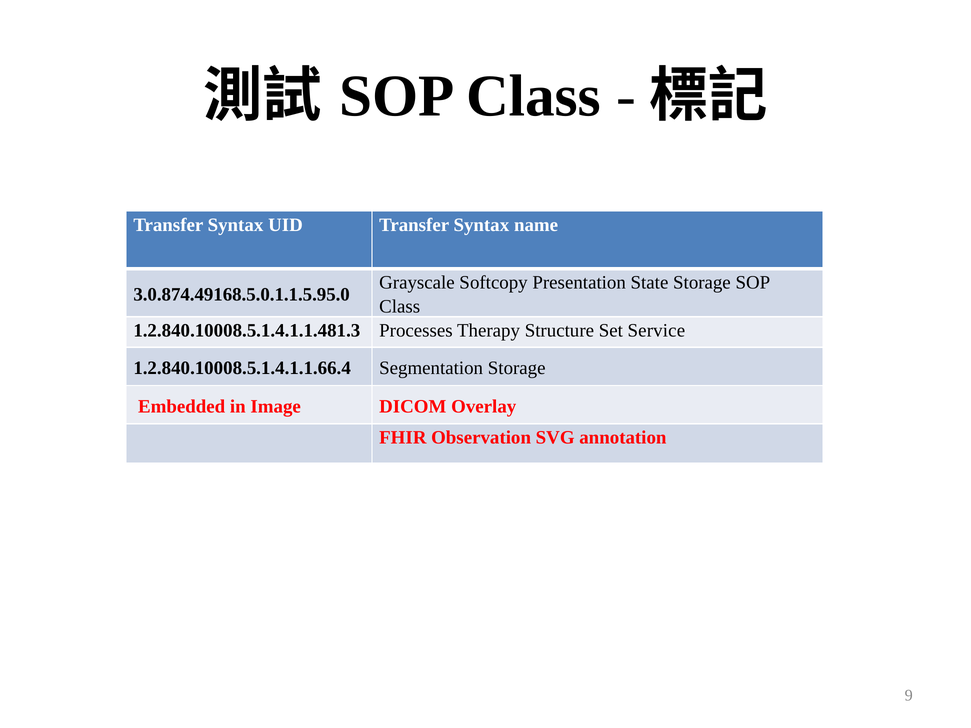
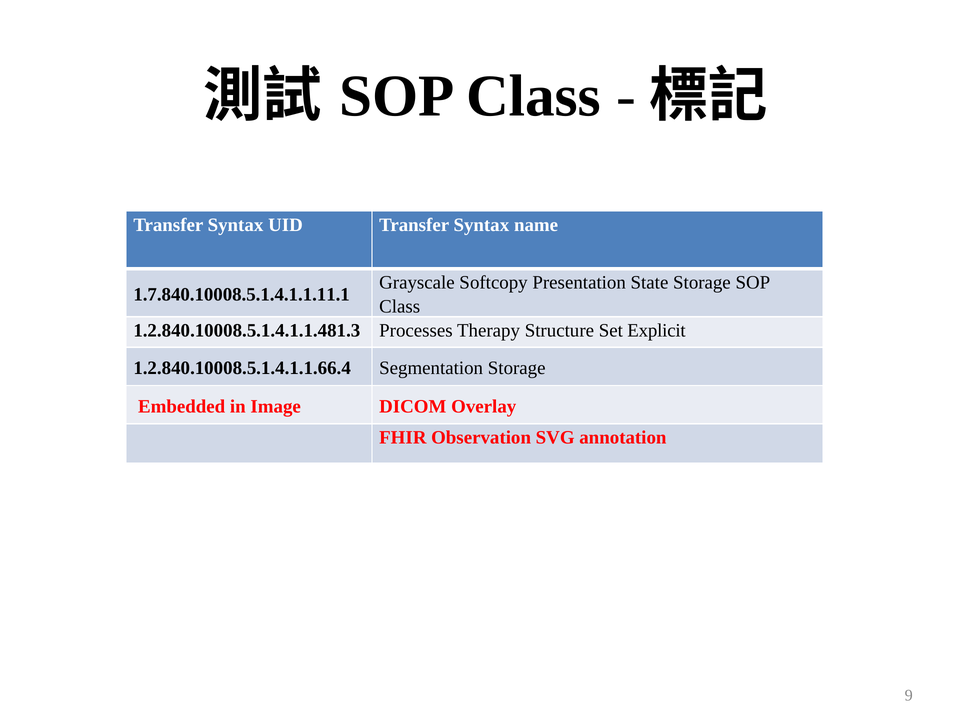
3.0.874.49168.5.0.1.1.5.95.0: 3.0.874.49168.5.0.1.1.5.95.0 -> 1.7.840.10008.5.1.4.1.1.11.1
Service: Service -> Explicit
